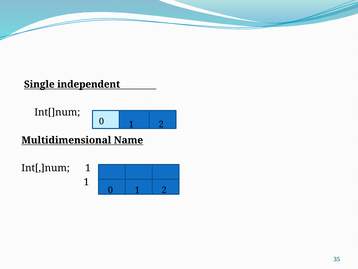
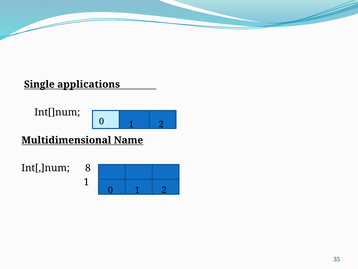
independent: independent -> applications
Int[,]num 1: 1 -> 8
